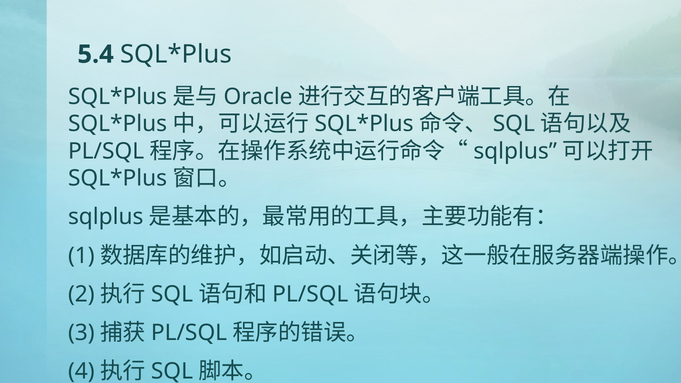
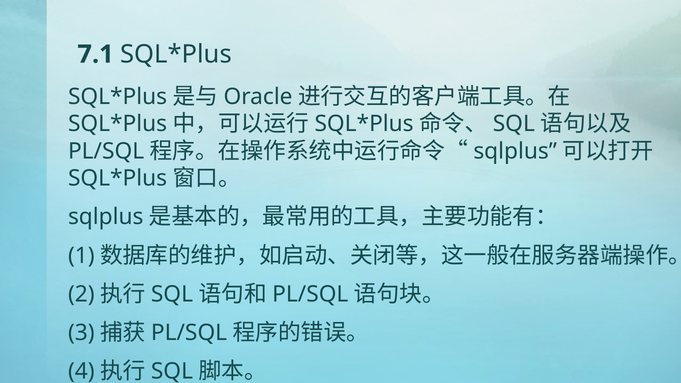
5.4: 5.4 -> 7.1
